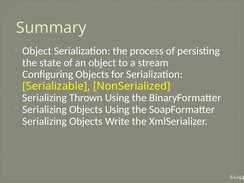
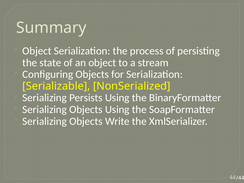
Thrown: Thrown -> Persists
